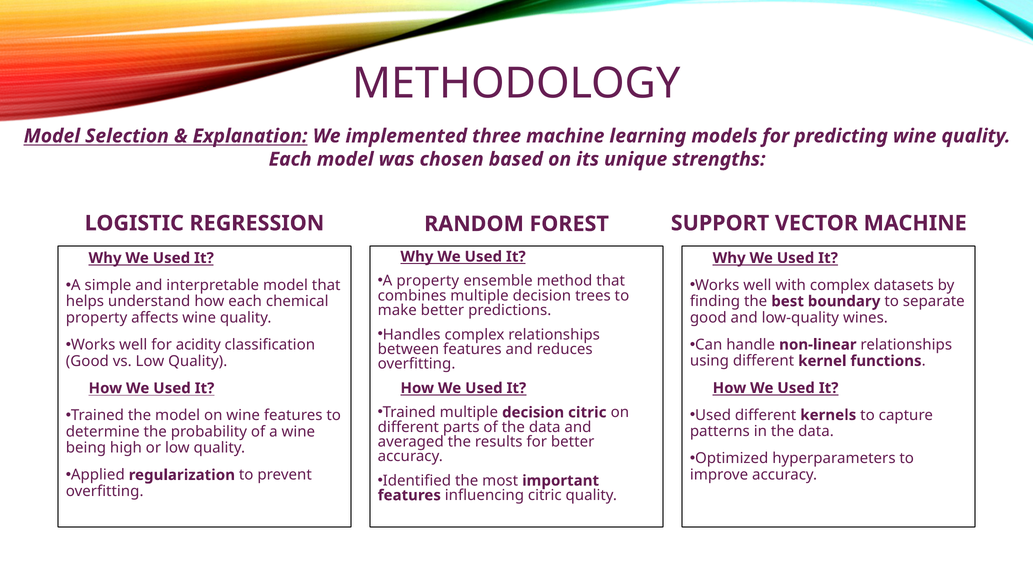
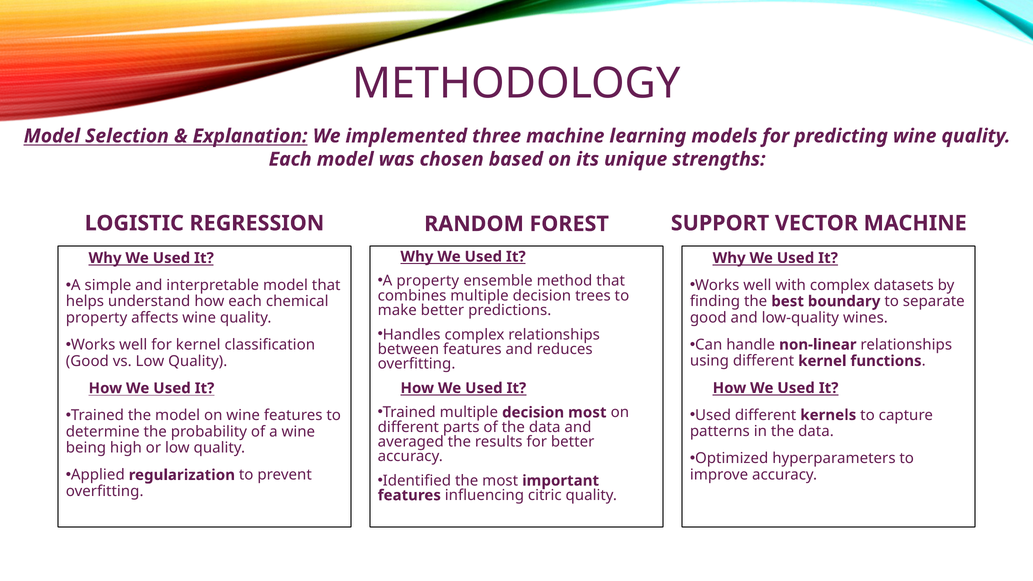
for acidity: acidity -> kernel
decision citric: citric -> most
